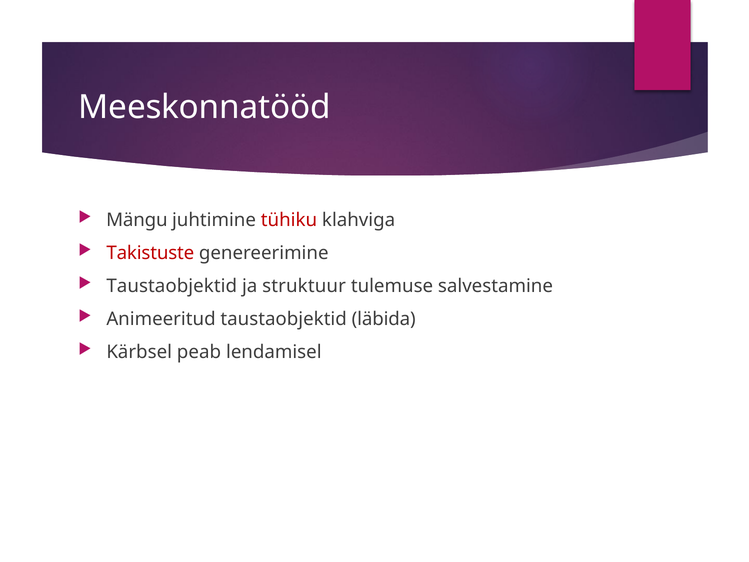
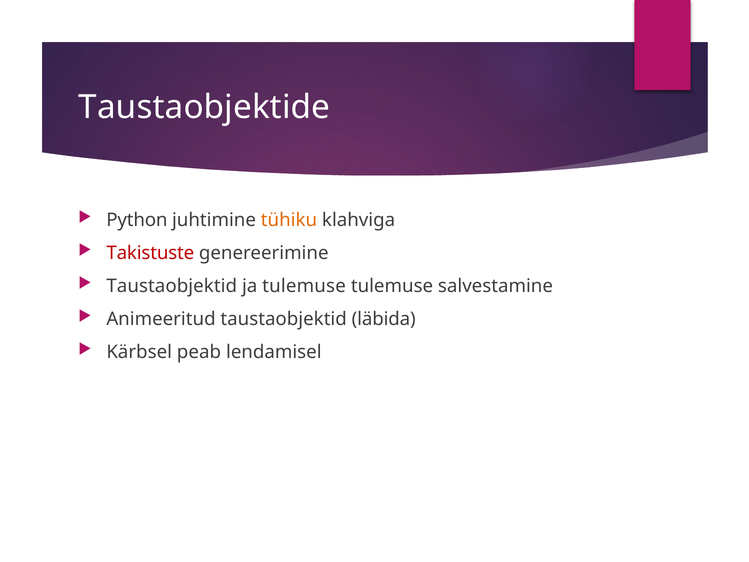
Meeskonnatööd: Meeskonnatööd -> Taustaobjektide
Mängu: Mängu -> Python
tühiku colour: red -> orange
ja struktuur: struktuur -> tulemuse
